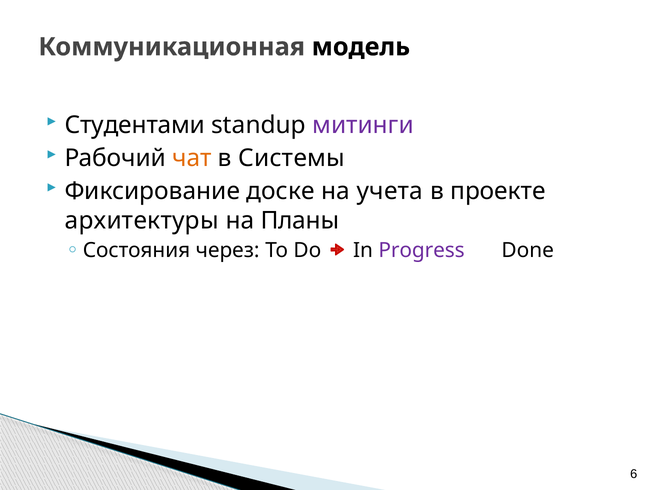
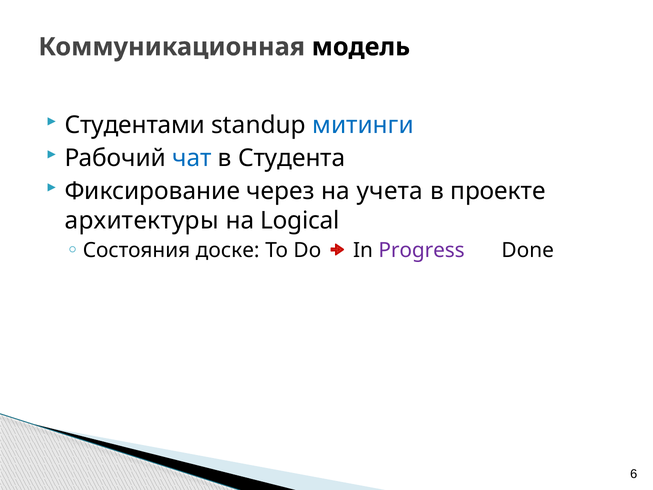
митинги colour: purple -> blue
чат colour: orange -> blue
Системы: Системы -> Студента
доске: доске -> через
Планы: Планы -> Logical
через: через -> доске
